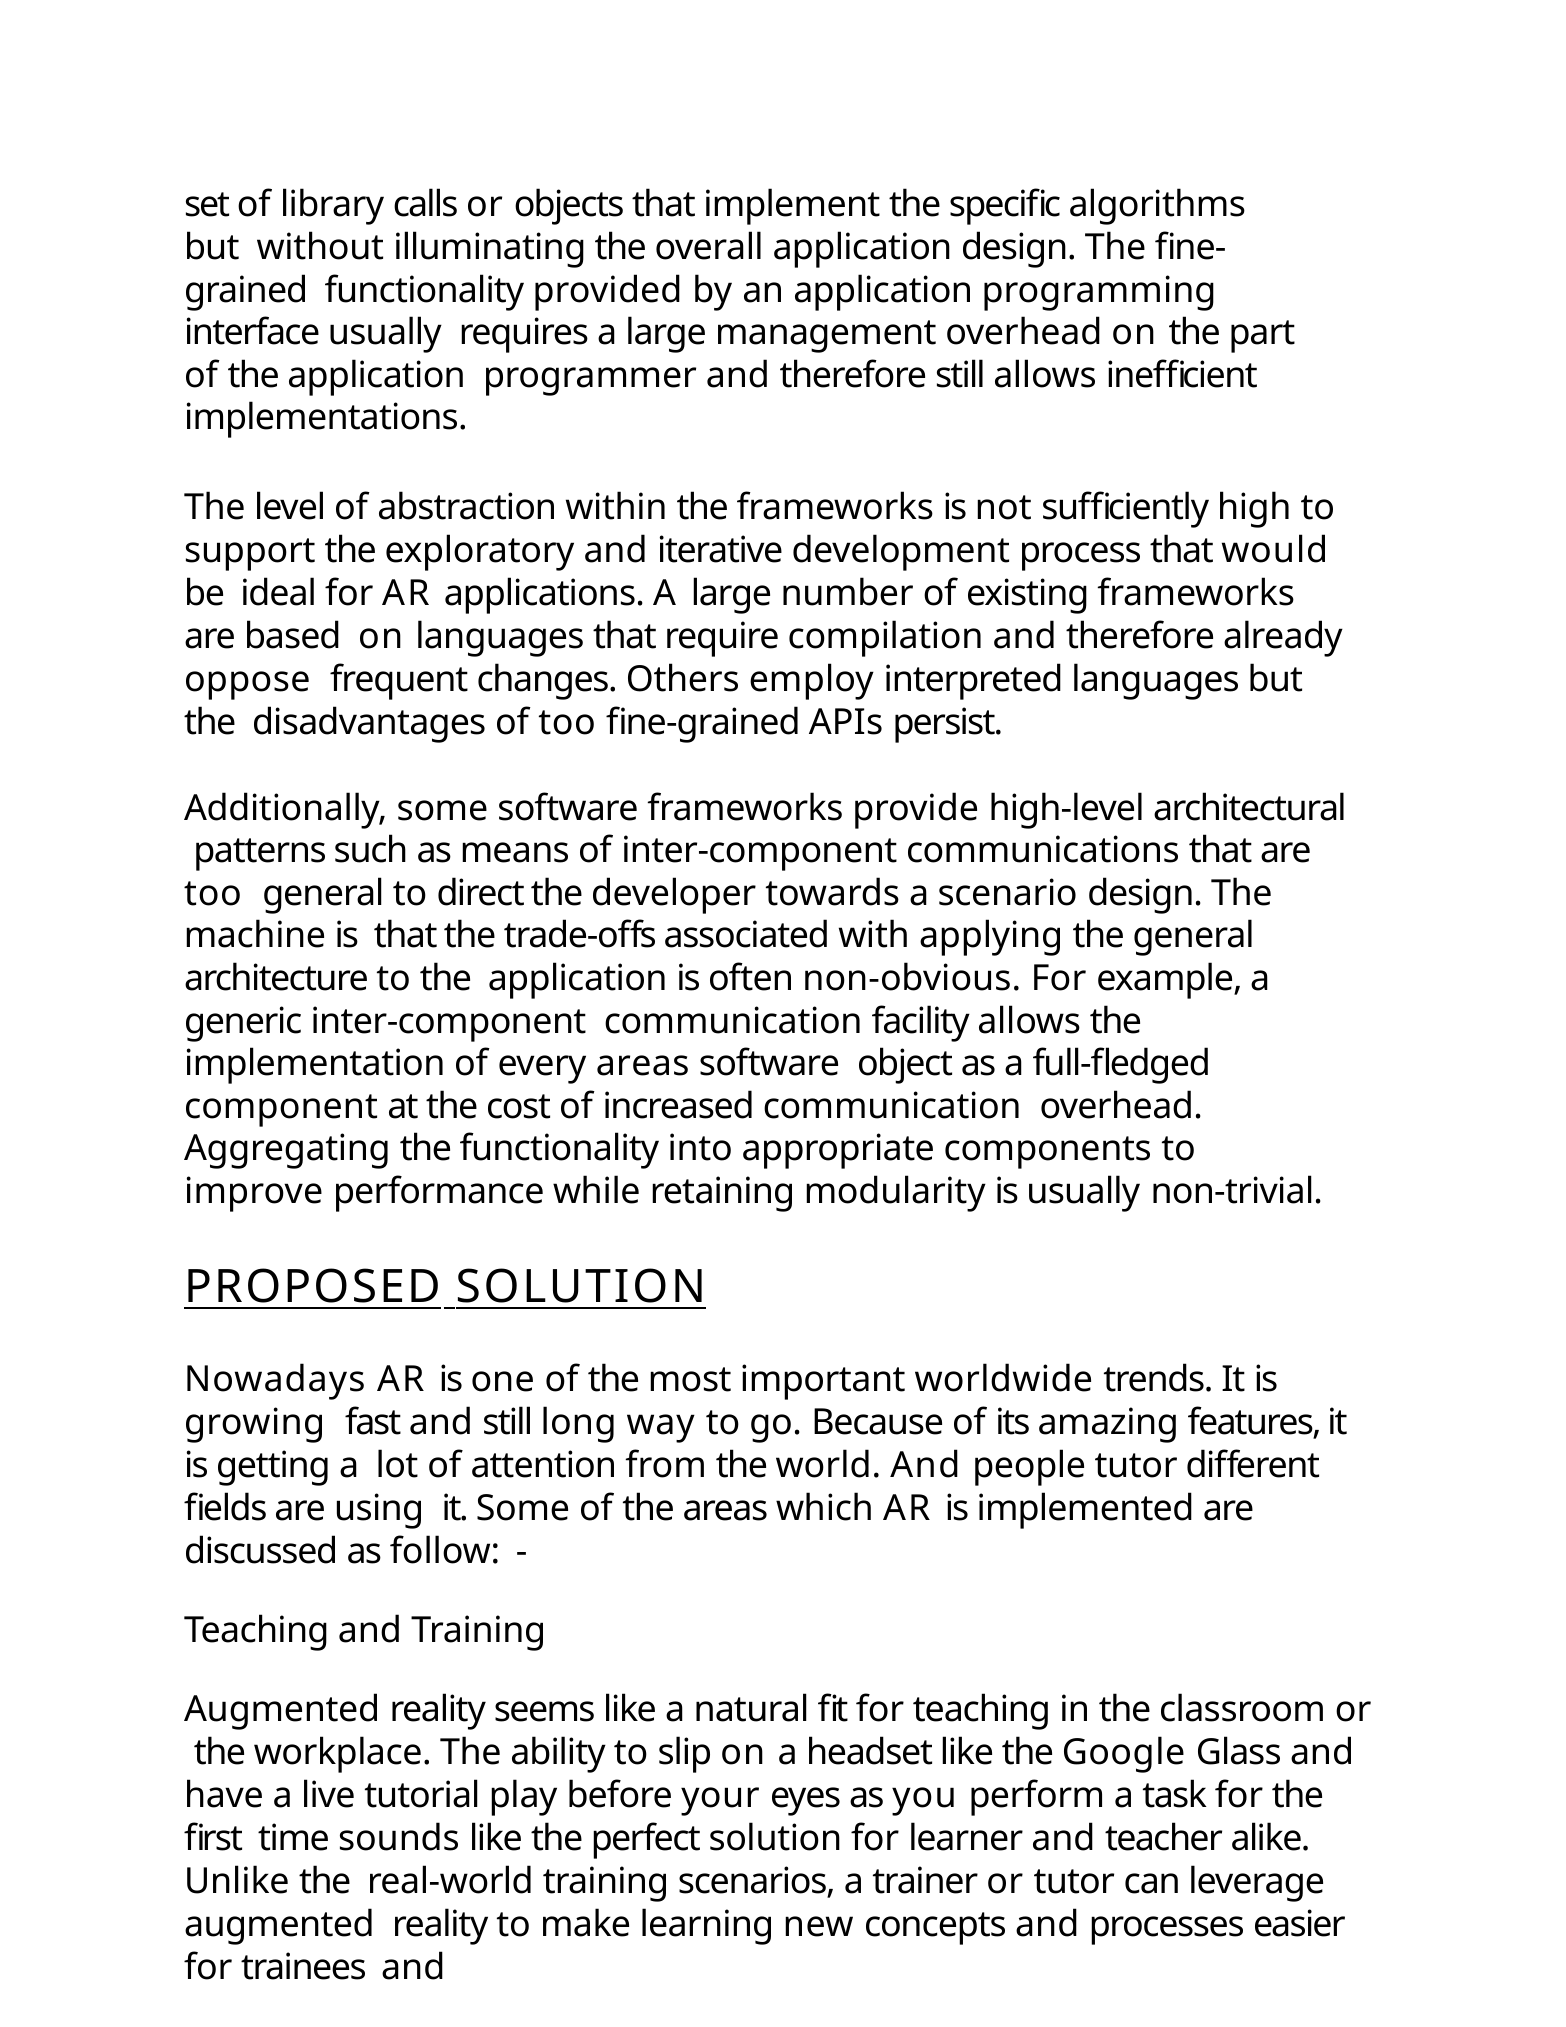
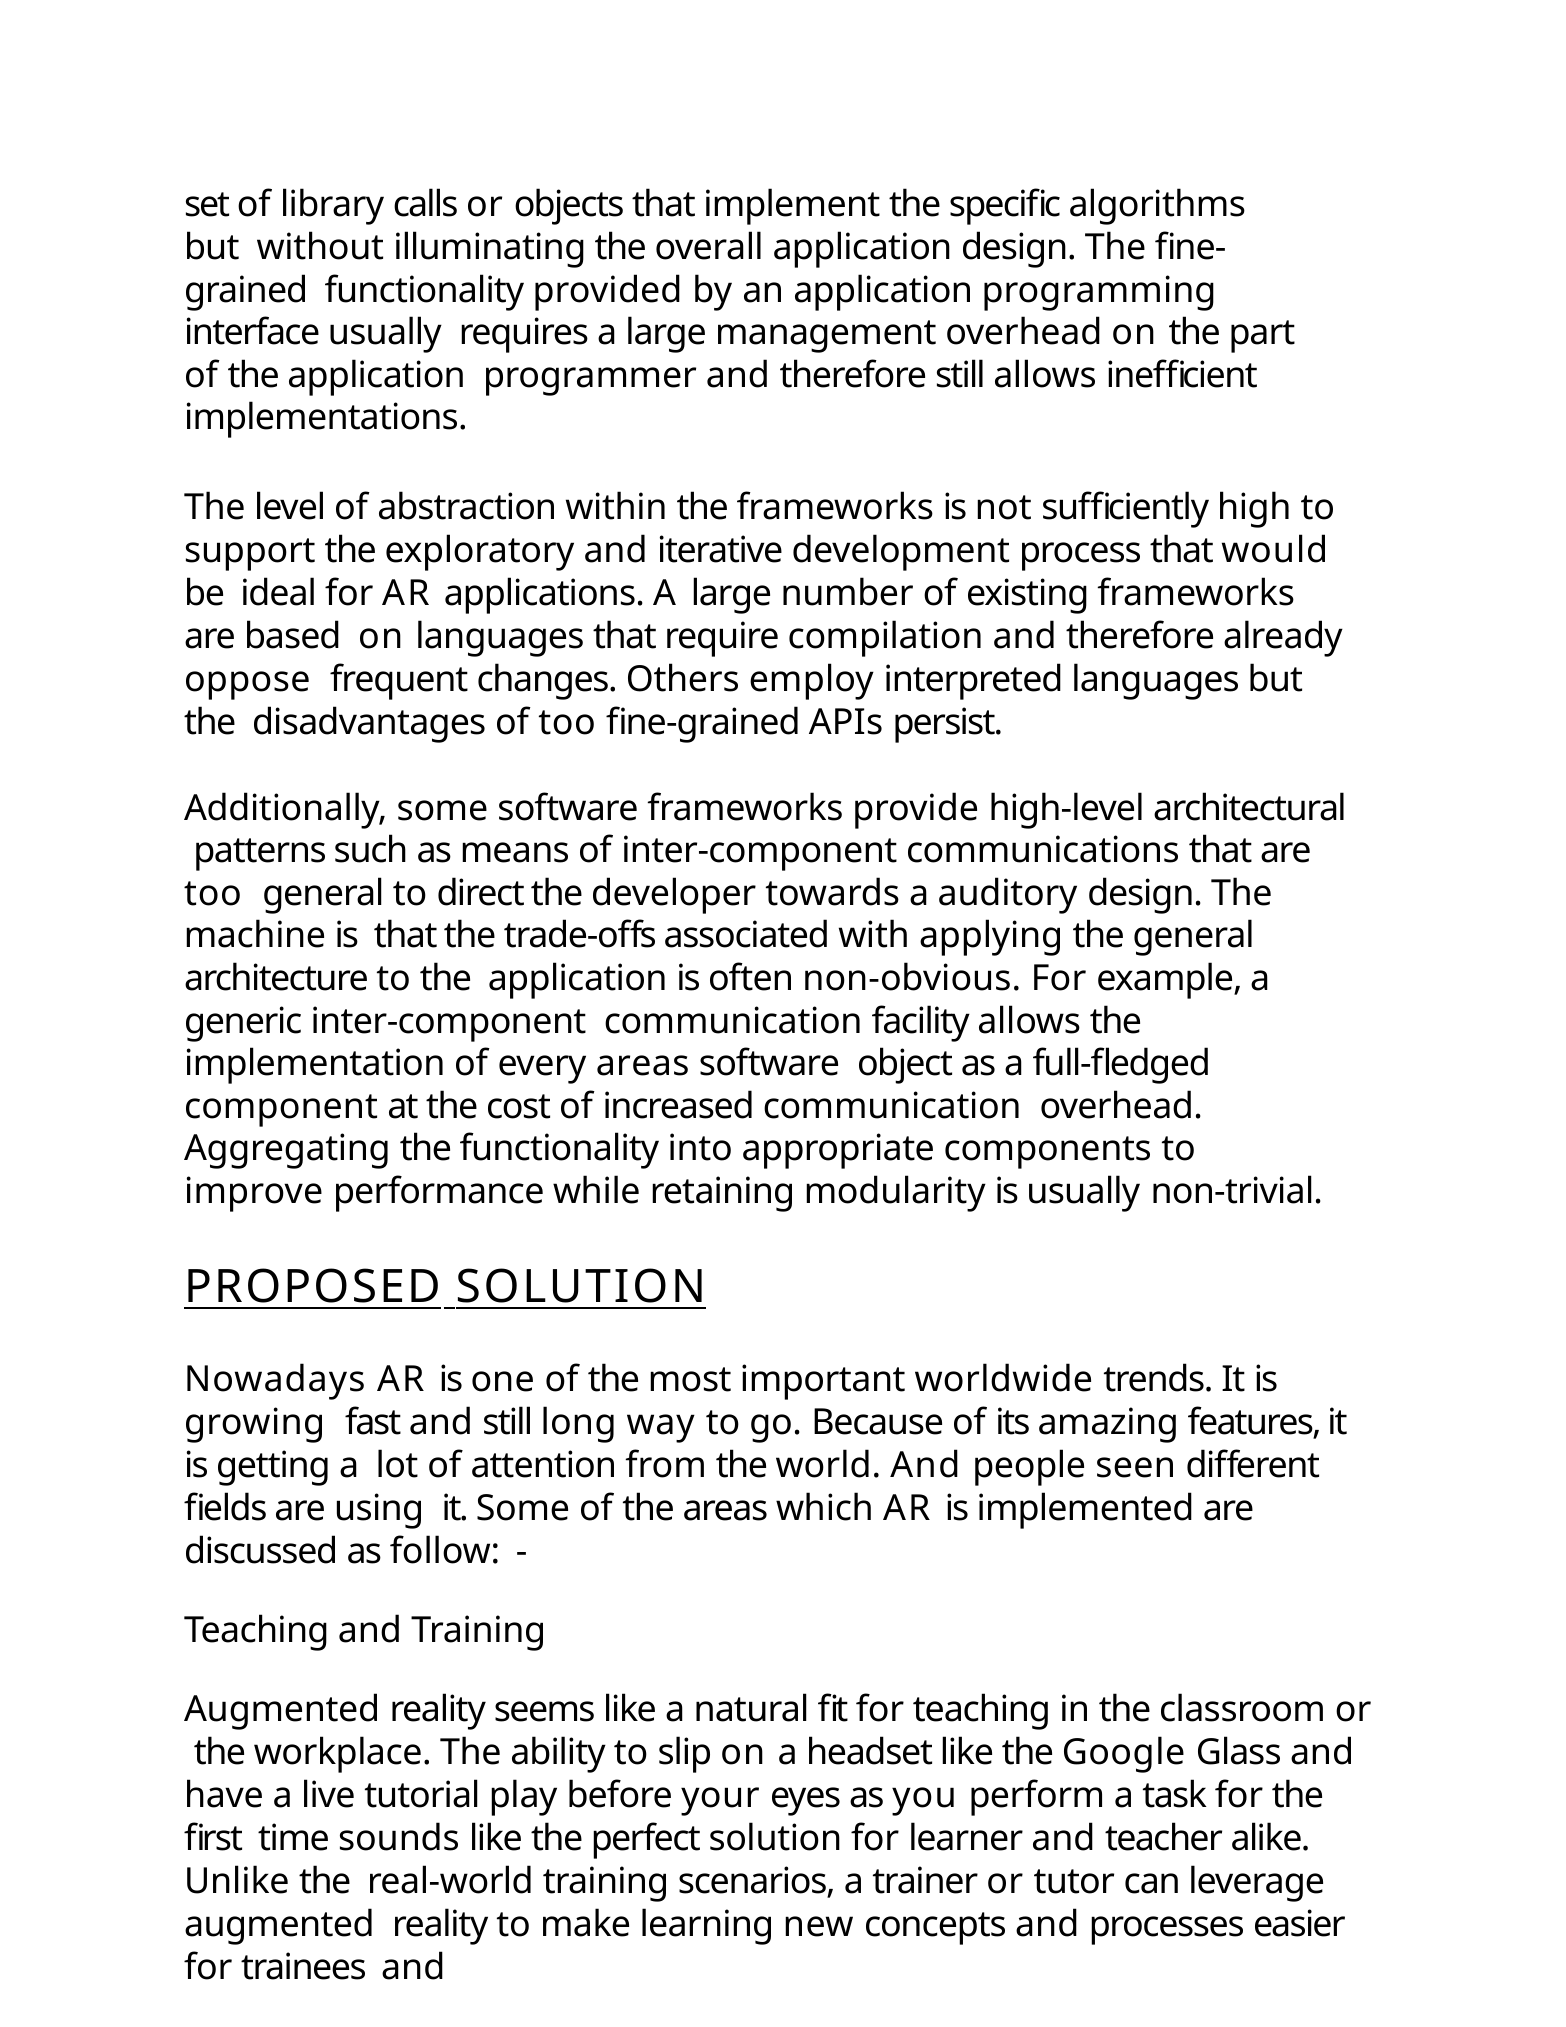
scenario: scenario -> auditory
people tutor: tutor -> seen
